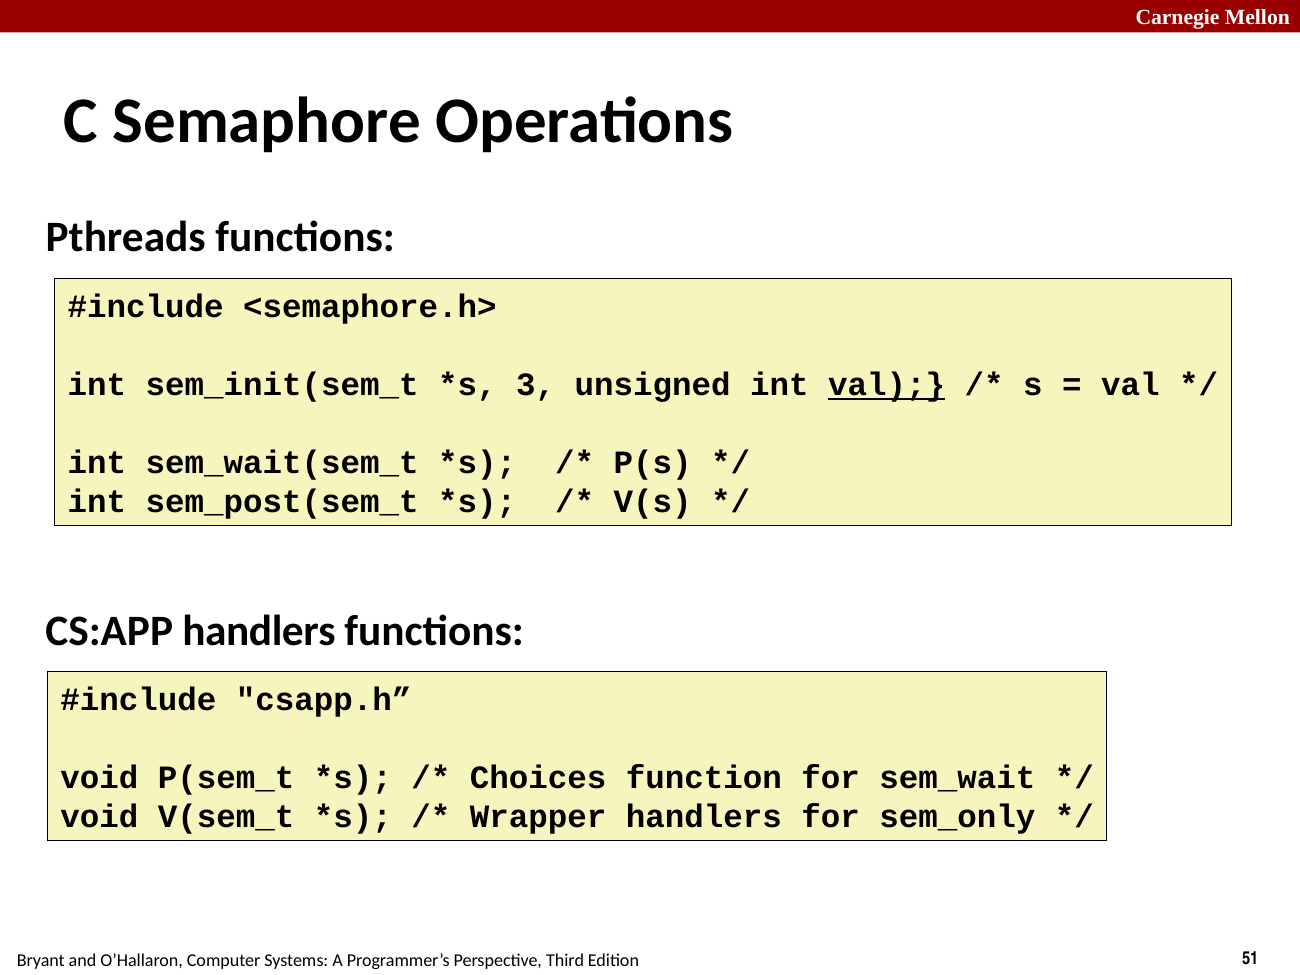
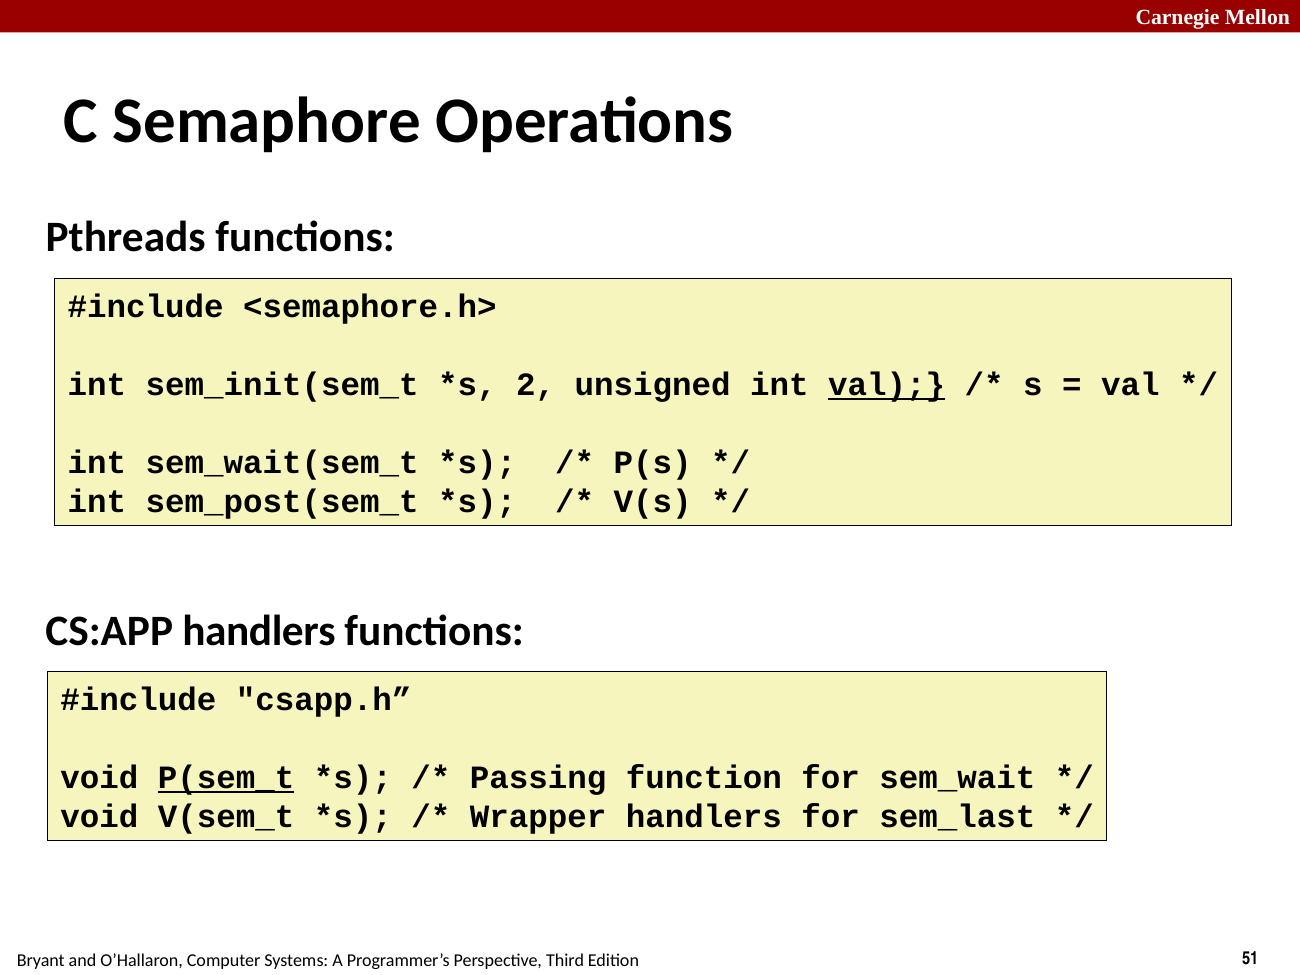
3: 3 -> 2
P(sem_t underline: none -> present
Choices: Choices -> Passing
sem_only: sem_only -> sem_last
